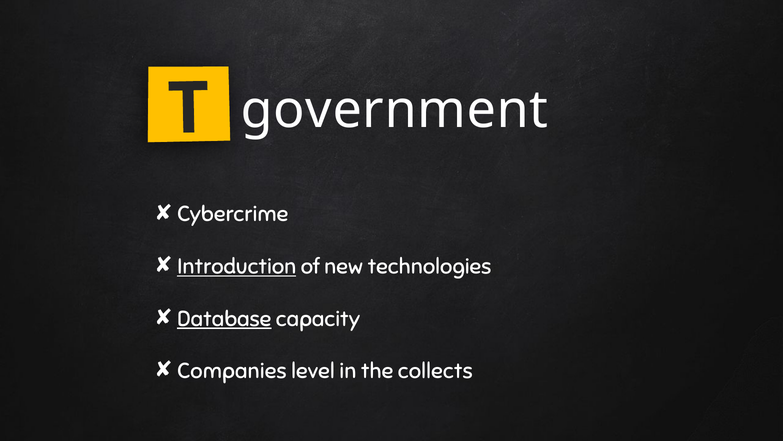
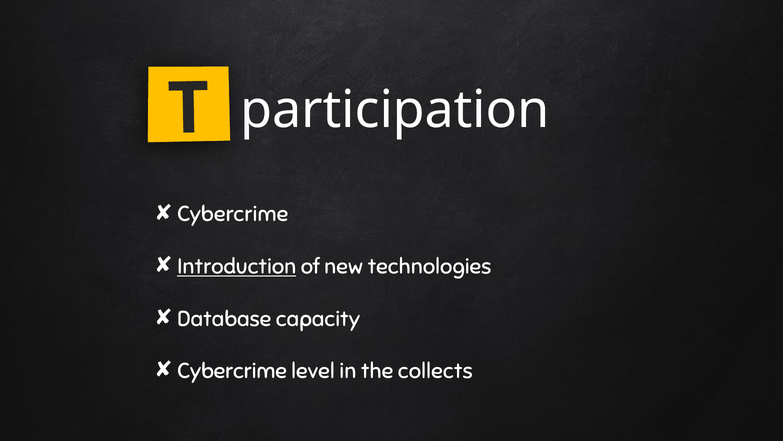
government: government -> participation
Database underline: present -> none
Companies at (232, 371): Companies -> Cybercrime
